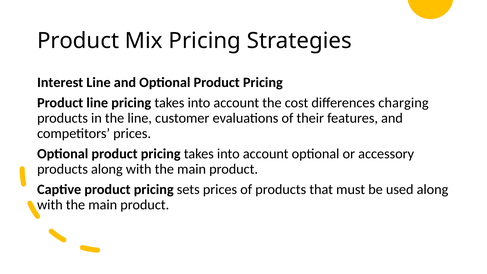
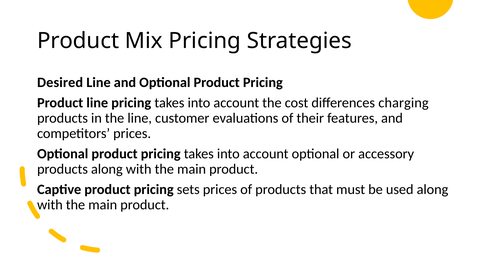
Interest: Interest -> Desired
